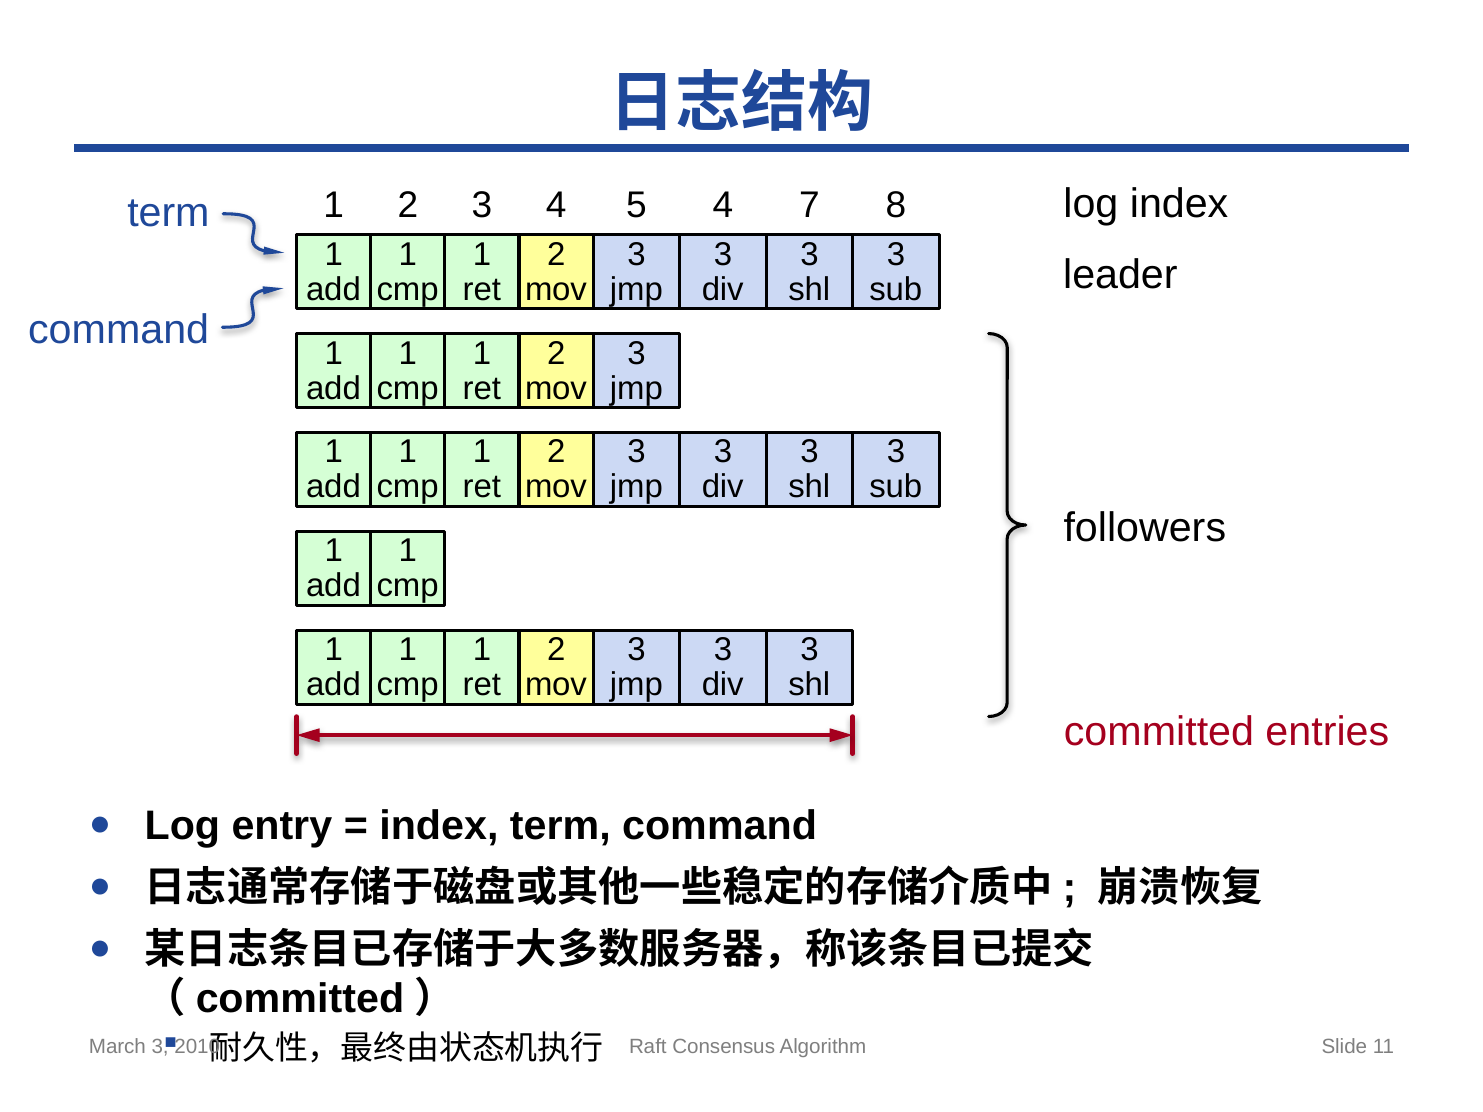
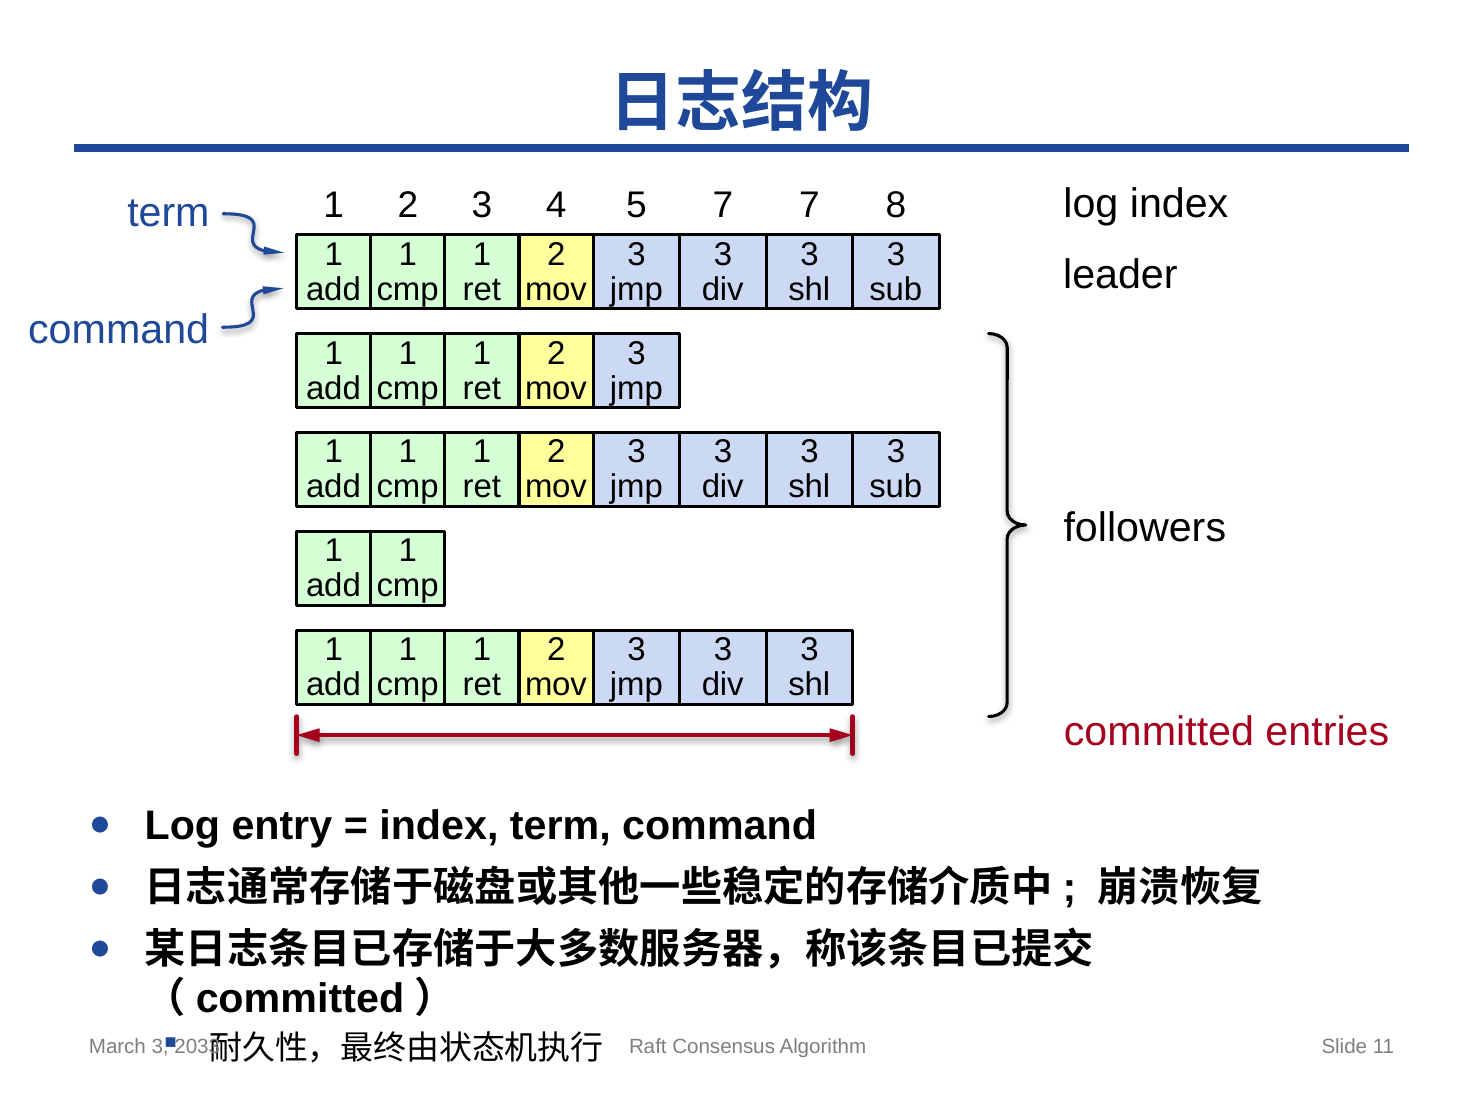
5 4: 4 -> 7
2010: 2010 -> 2033
